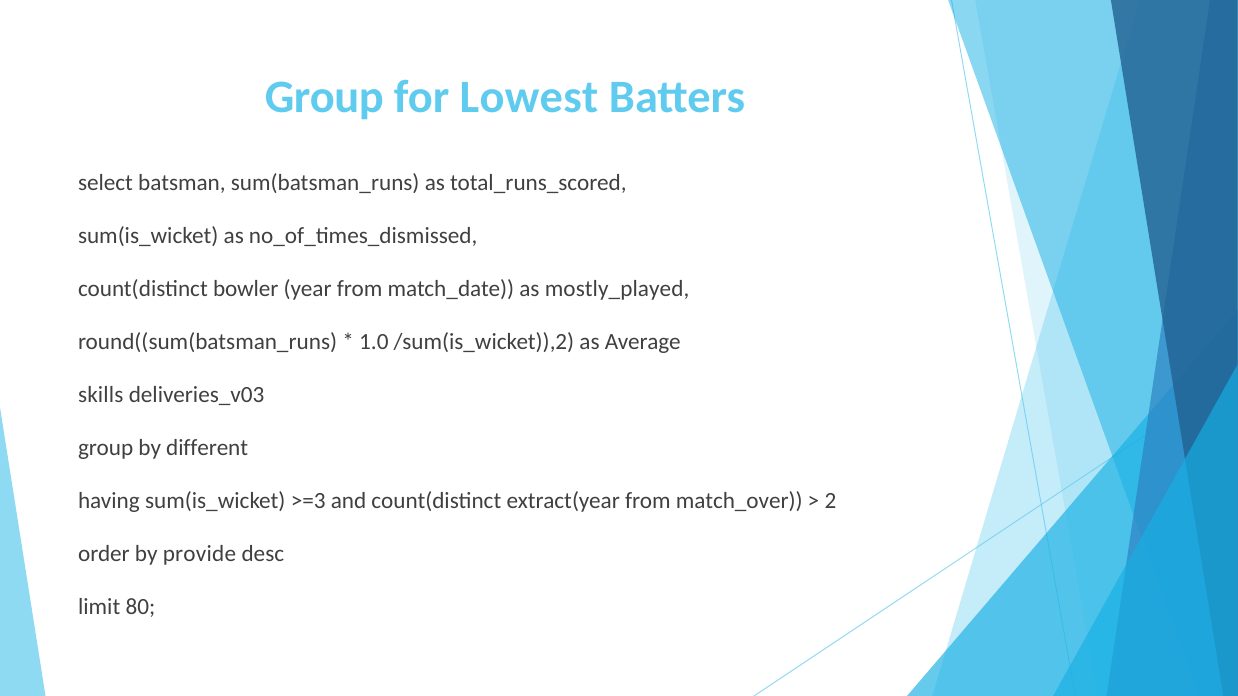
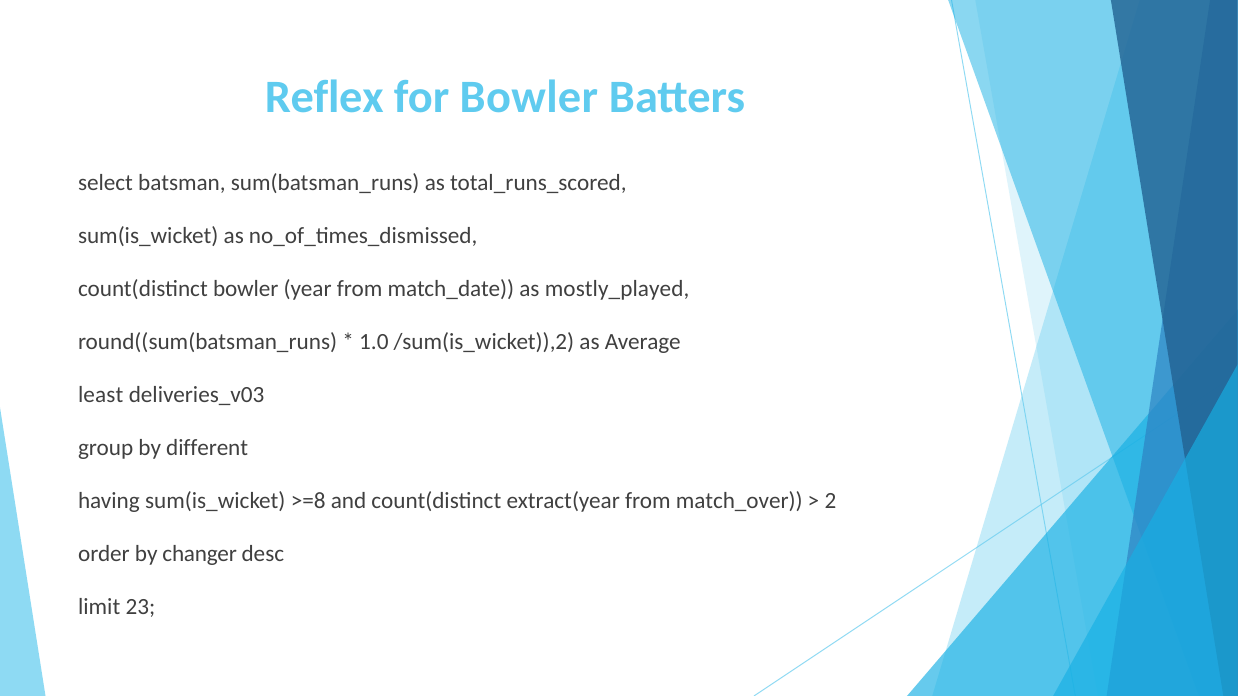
Group at (324, 98): Group -> Reflex
for Lowest: Lowest -> Bowler
skills: skills -> least
>=3: >=3 -> >=8
provide: provide -> changer
80: 80 -> 23
